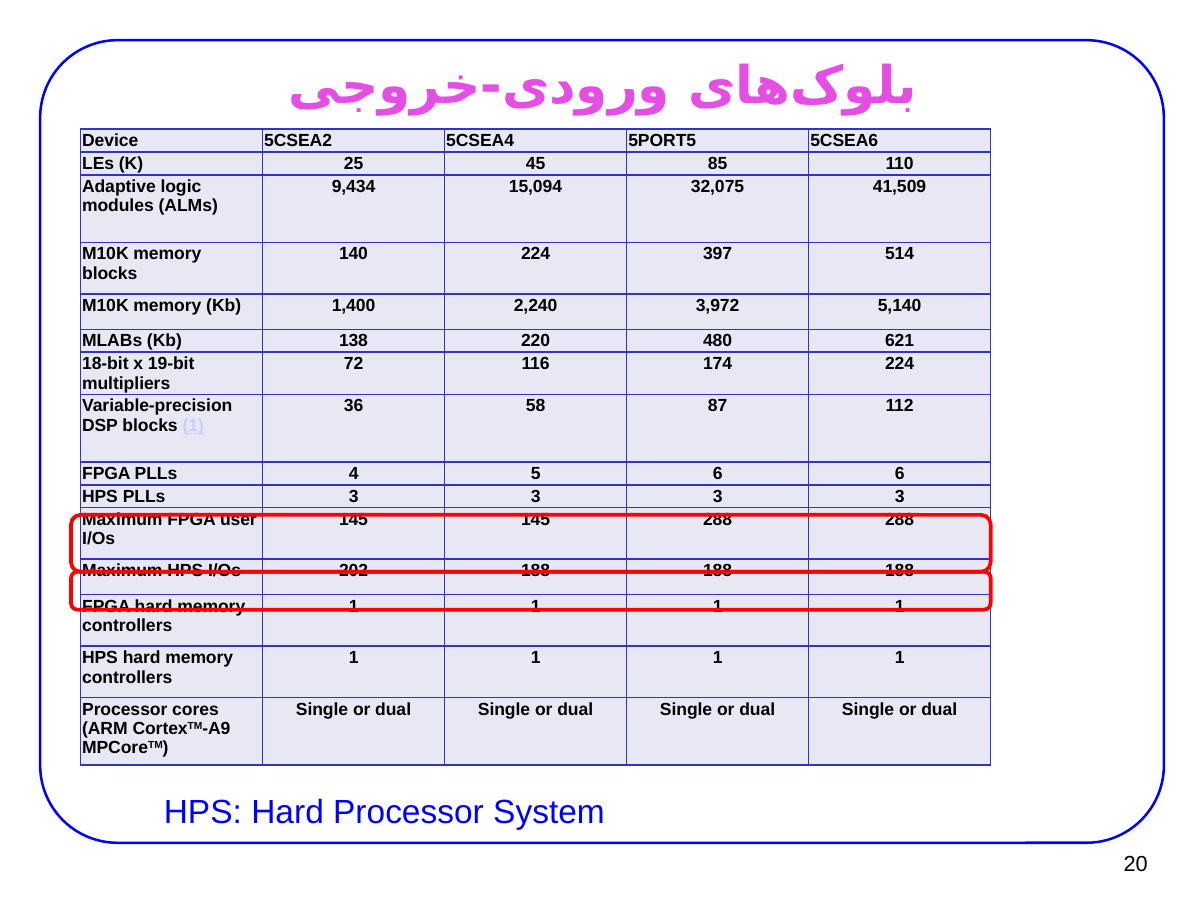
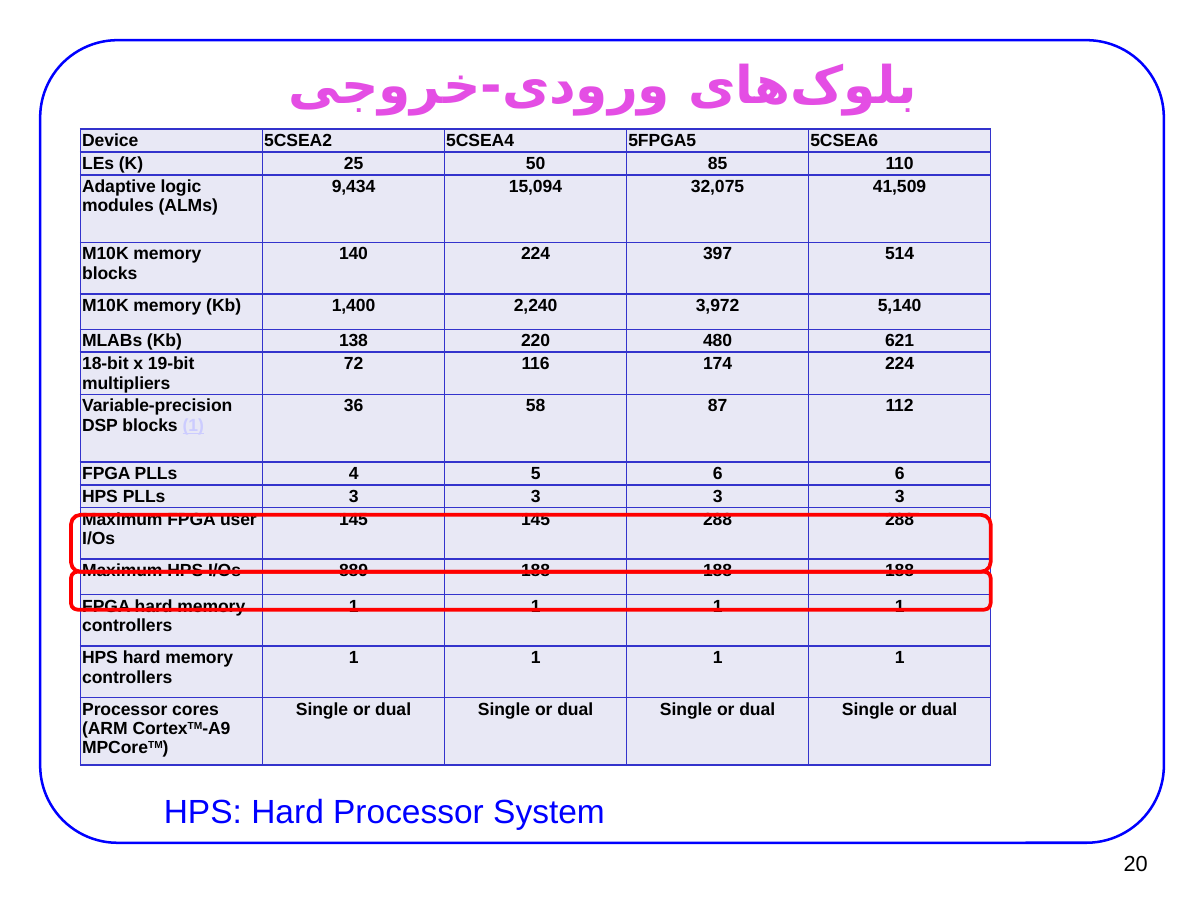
5PORT5: 5PORT5 -> 5FPGA5
45: 45 -> 50
202: 202 -> 889
